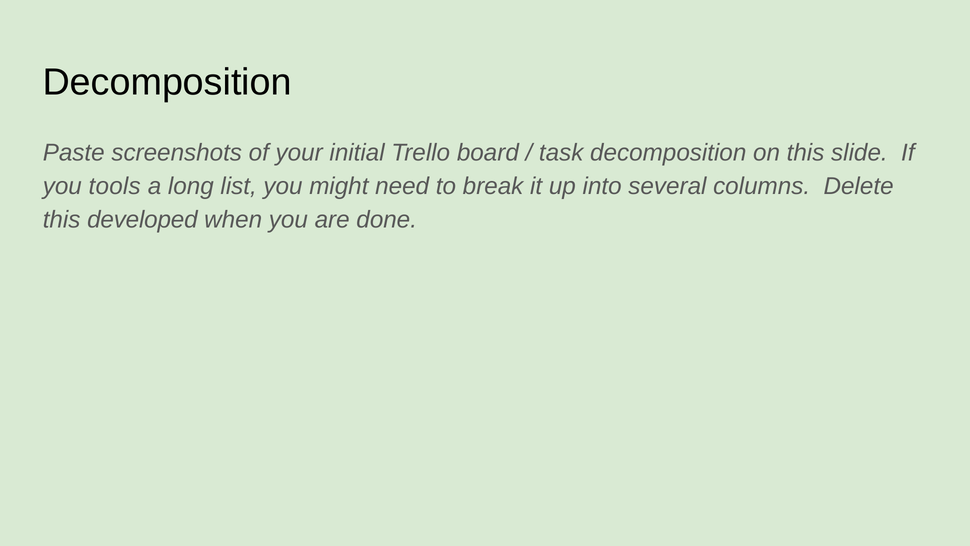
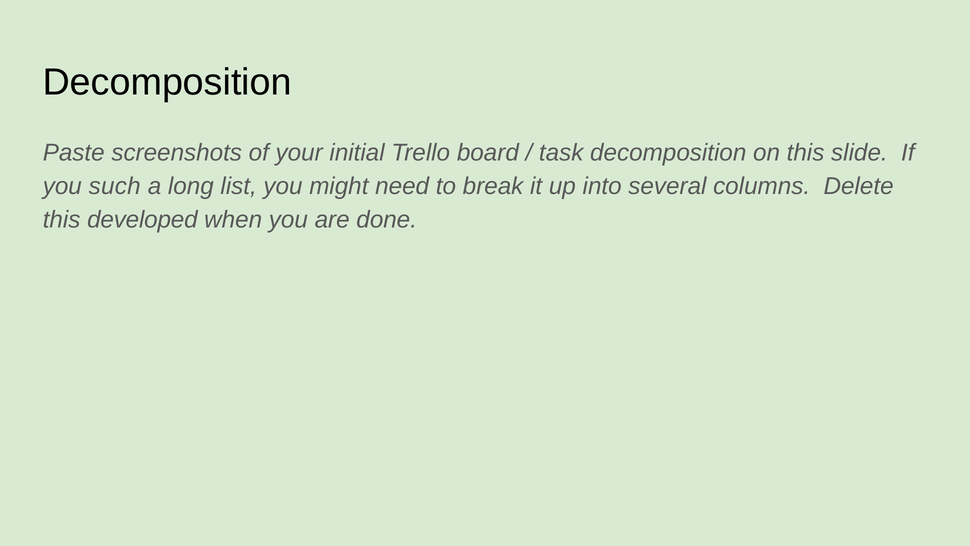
tools: tools -> such
